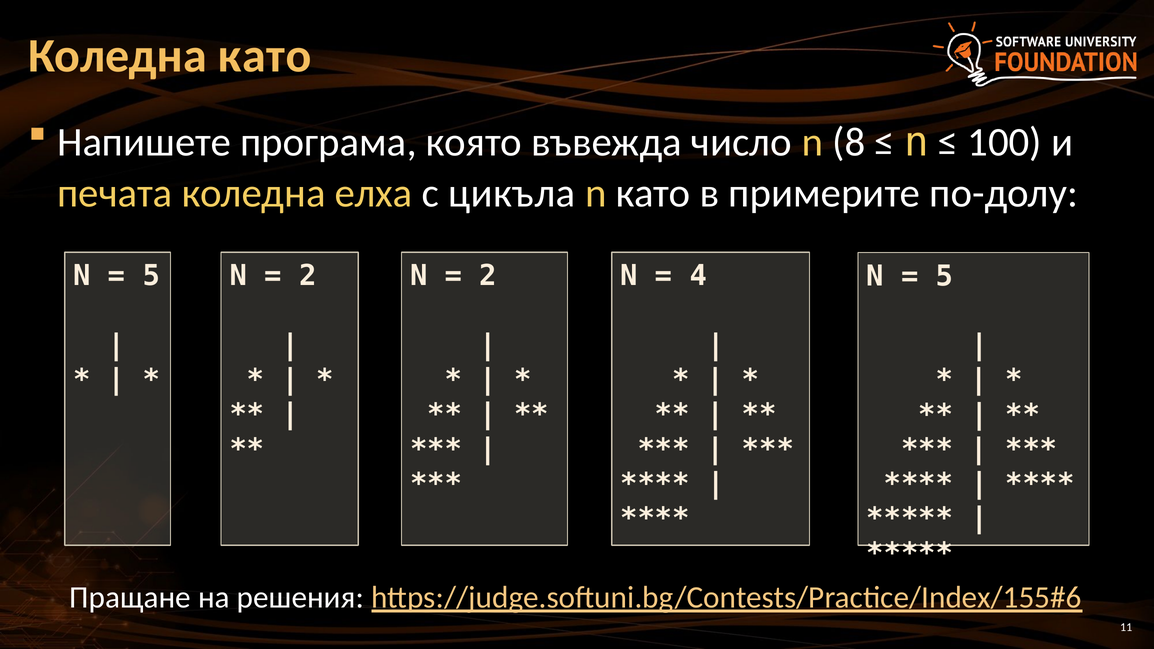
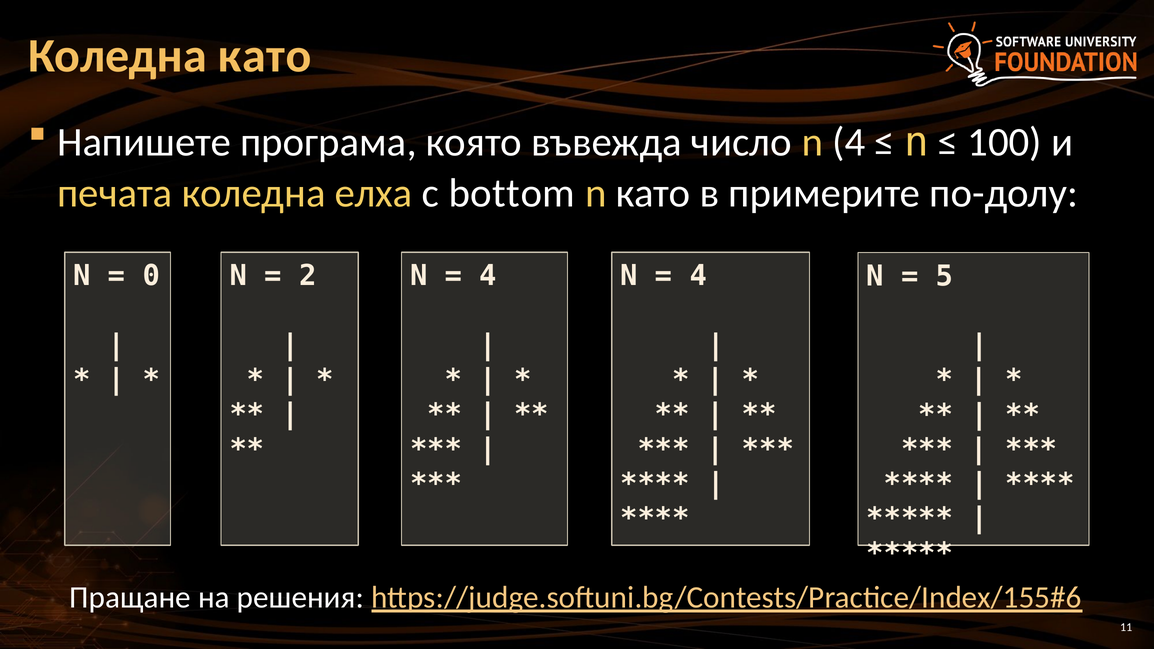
n 8: 8 -> 4
цикъла: цикъла -> bottom
5 at (151, 276): 5 -> 0
2 at (488, 276): 2 -> 4
